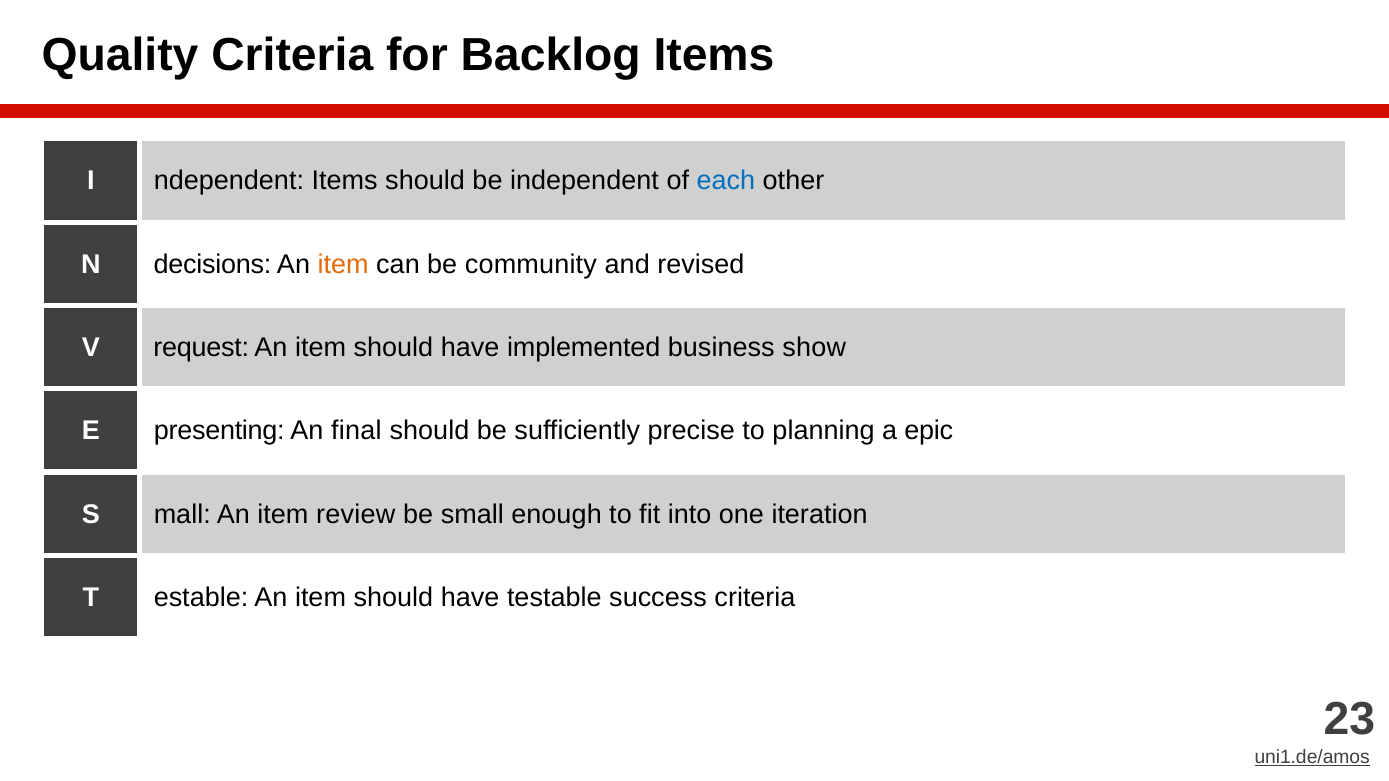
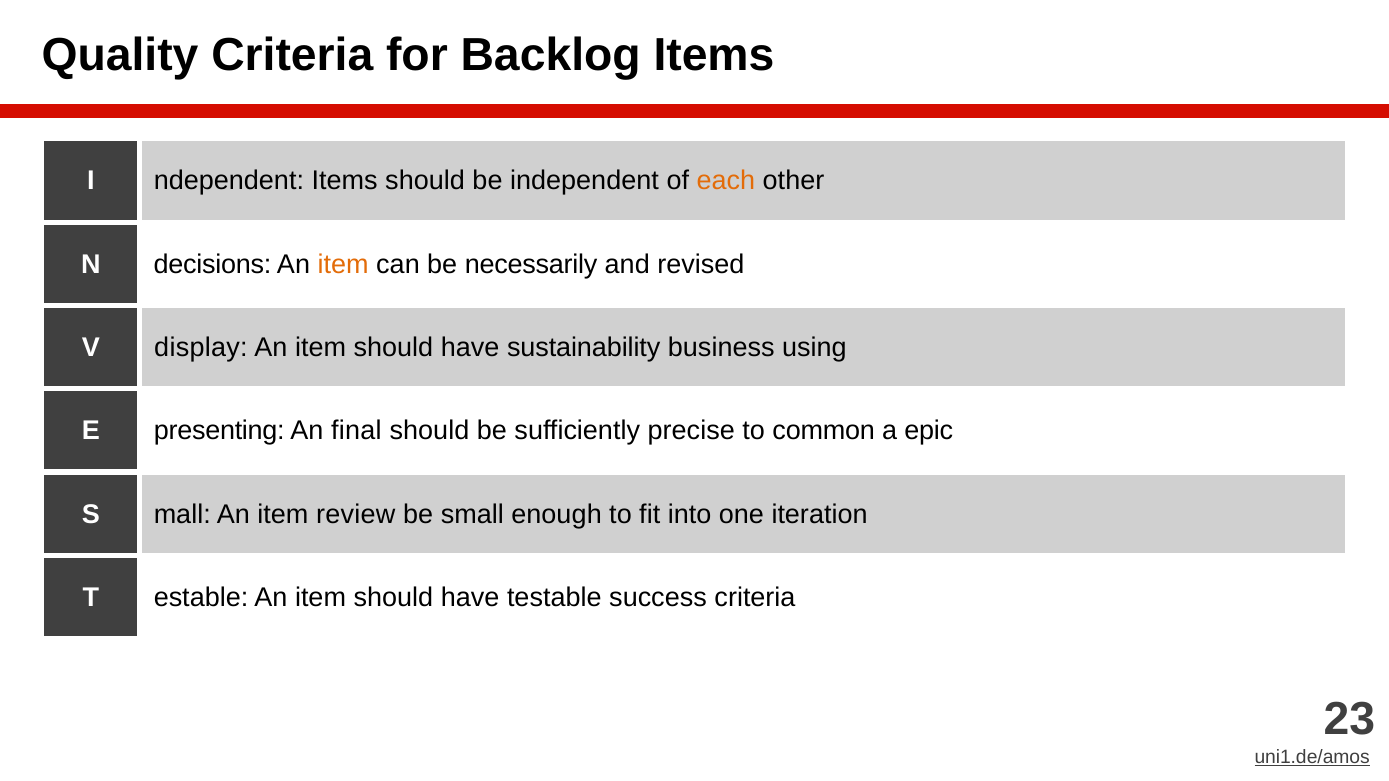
each colour: blue -> orange
community: community -> necessarily
request: request -> display
implemented: implemented -> sustainability
show: show -> using
planning: planning -> common
